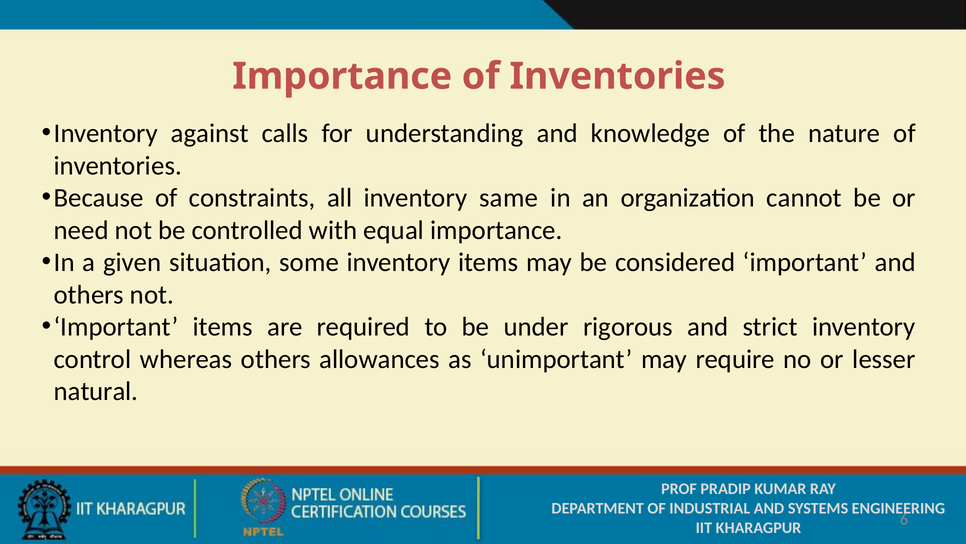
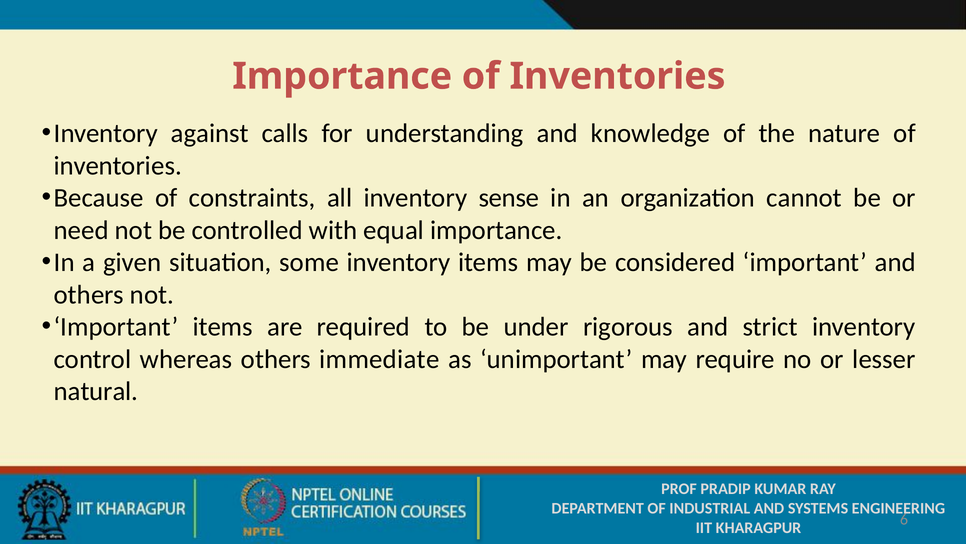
same: same -> sense
allowances: allowances -> immediate
